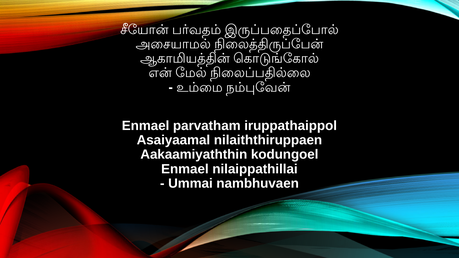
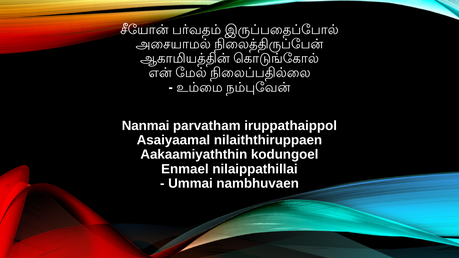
Enmael at (146, 126): Enmael -> Nanmai
